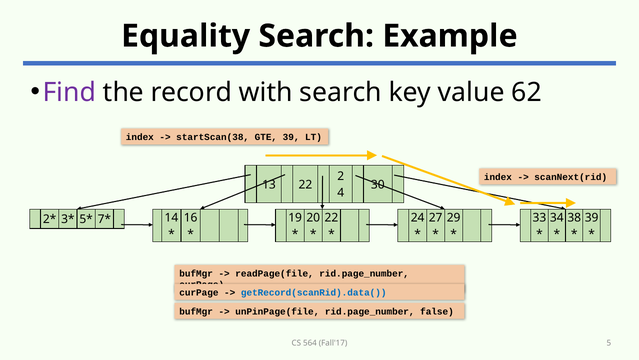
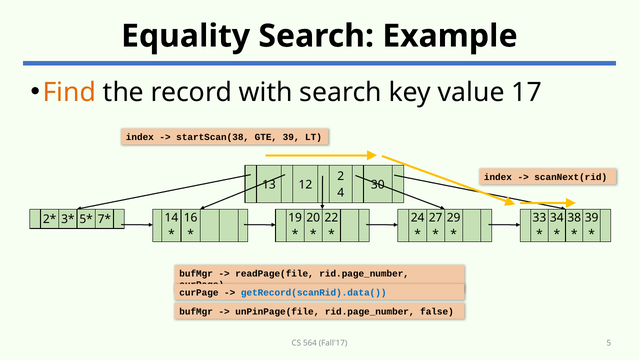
Find colour: purple -> orange
62: 62 -> 17
13 22: 22 -> 12
